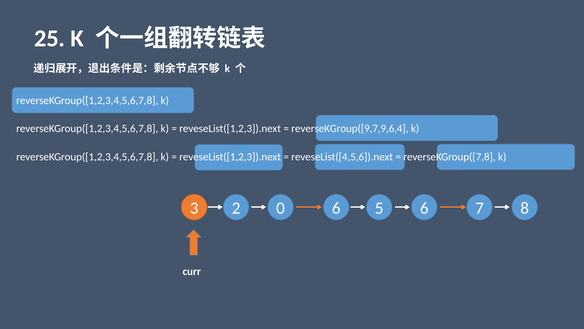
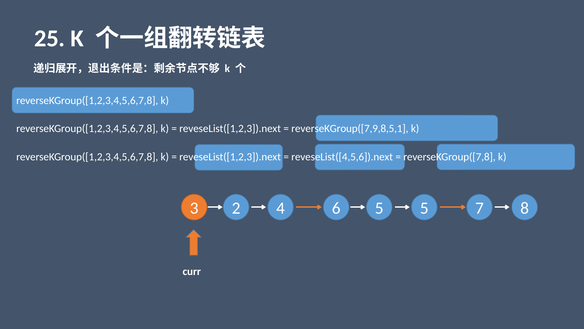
reverseKGroup([9,7,9,6,4: reverseKGroup([9,7,9,6,4 -> reverseKGroup([7,9,8,5,1
0: 0 -> 4
5 6: 6 -> 5
